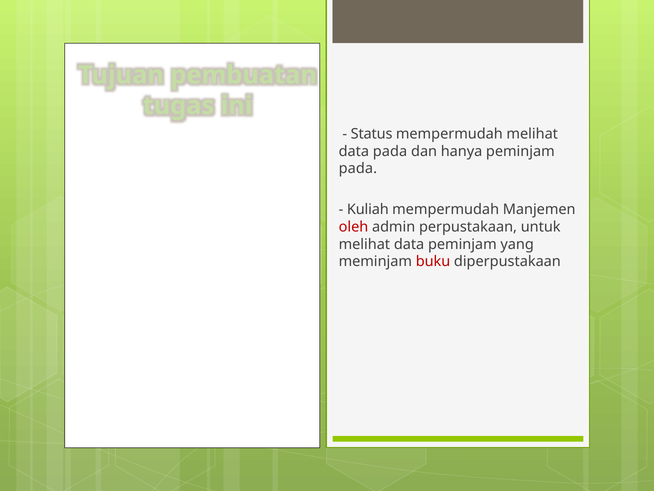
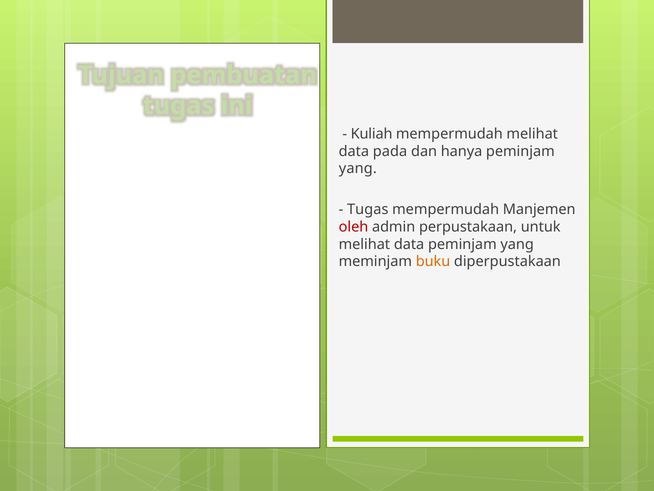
Status: Status -> Kuliah
pada at (358, 169): pada -> yang
Kuliah at (368, 209): Kuliah -> Tugas
buku colour: red -> orange
